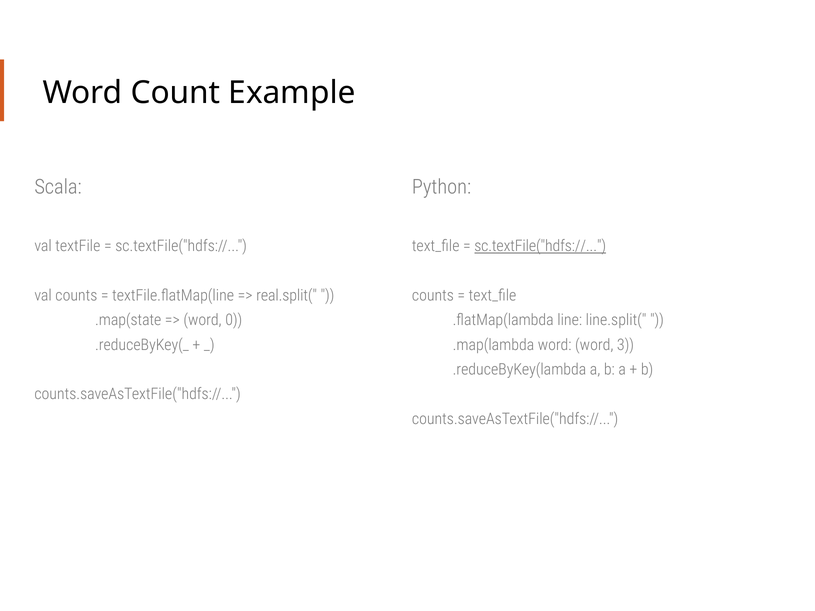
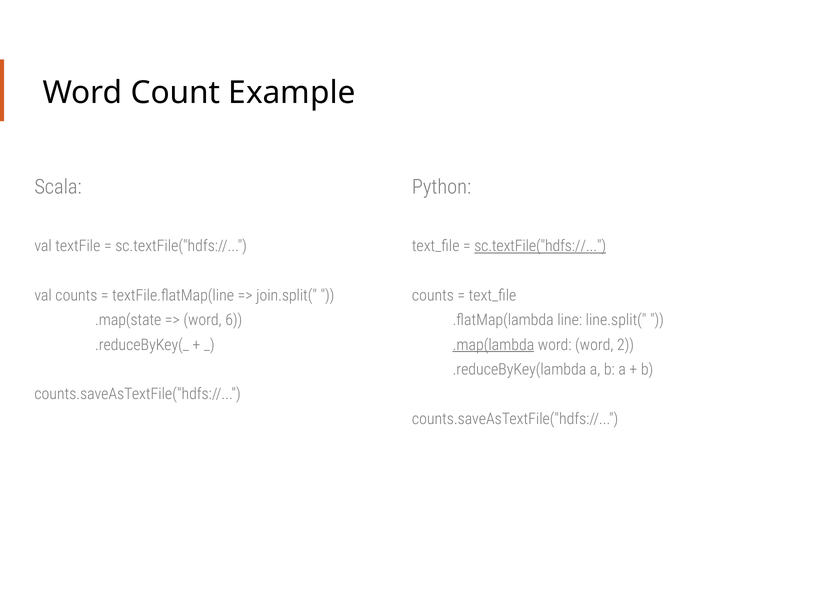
real.split(: real.split( -> join.split(
0: 0 -> 6
.map(lambda underline: none -> present
3: 3 -> 2
